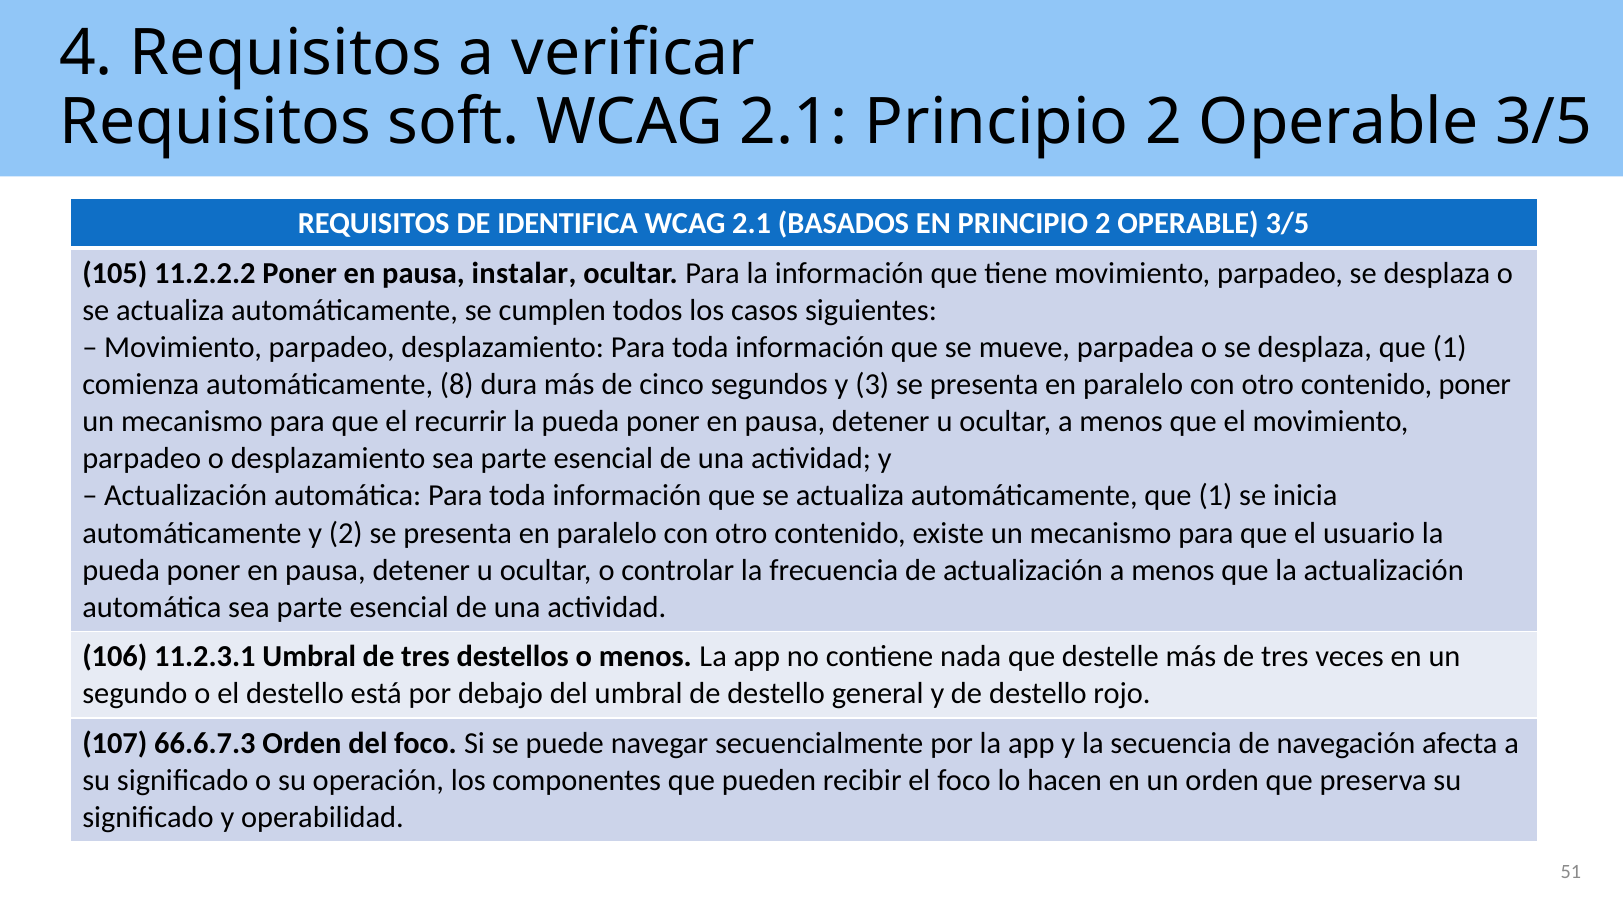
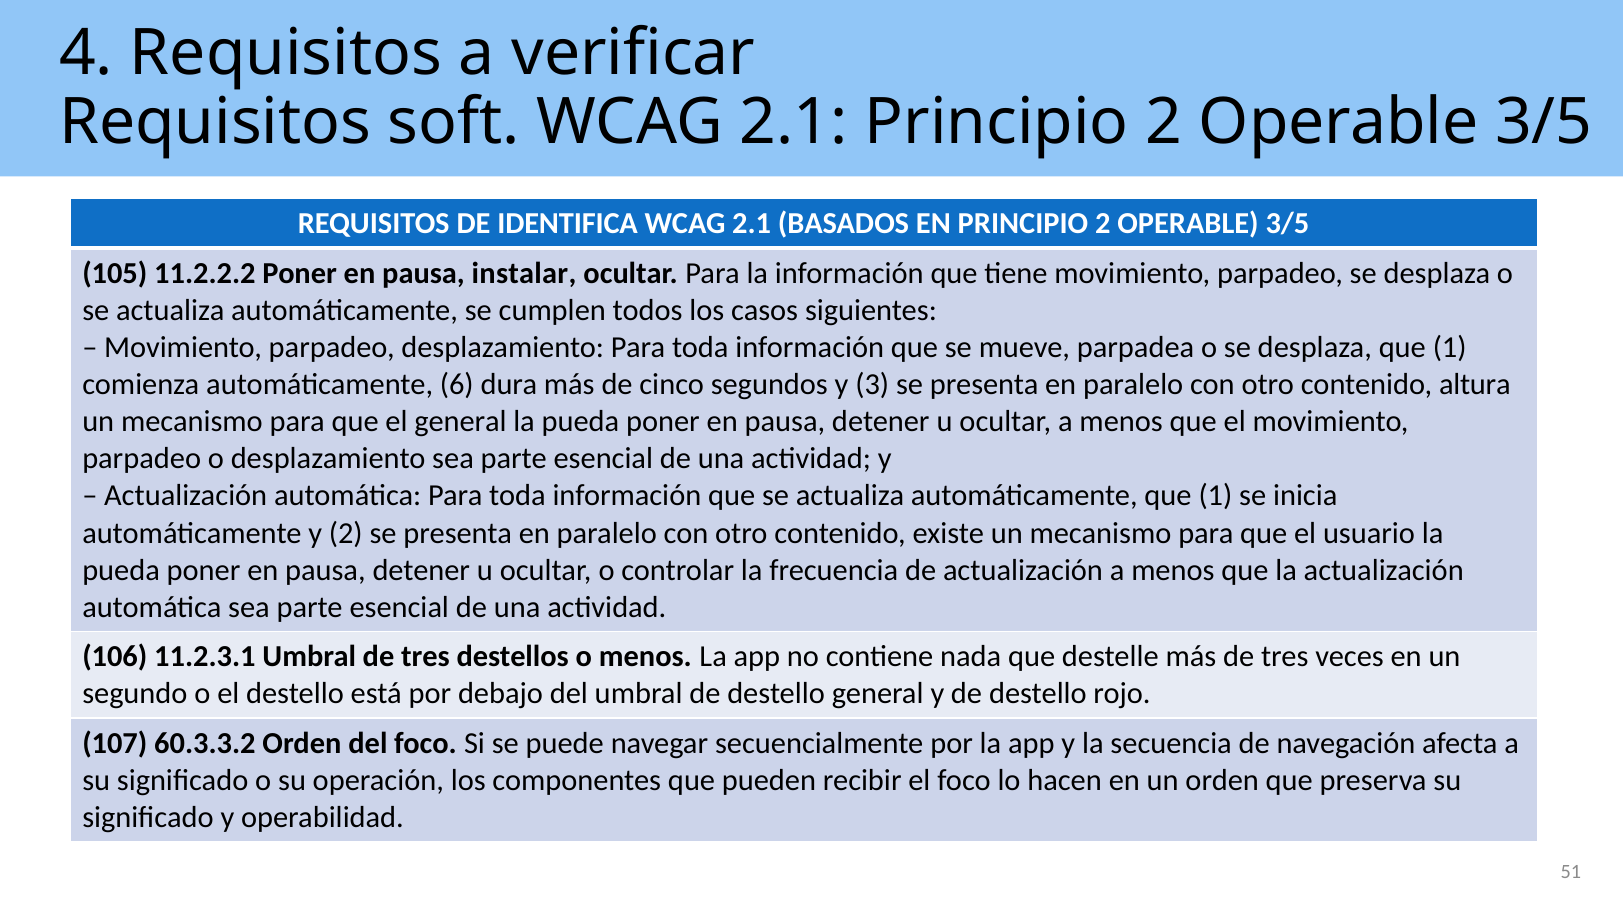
8: 8 -> 6
contenido poner: poner -> altura
el recurrir: recurrir -> general
66.6.7.3: 66.6.7.3 -> 60.3.3.2
